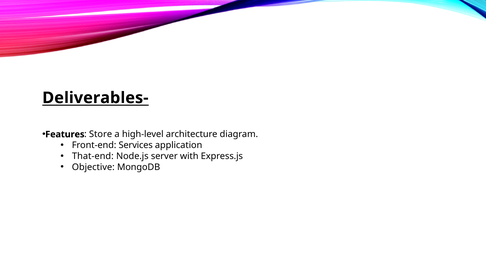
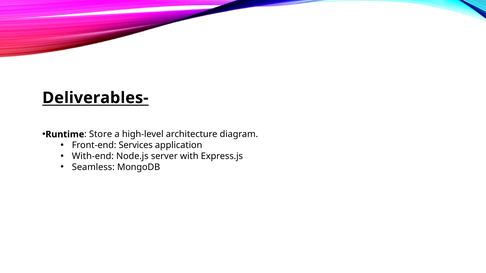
Features: Features -> Runtime
That-end: That-end -> With-end
Objective: Objective -> Seamless
